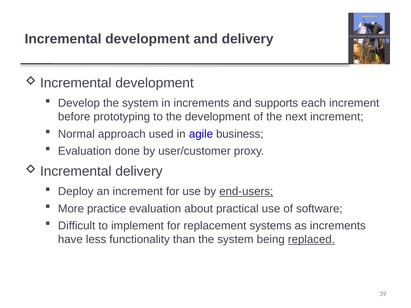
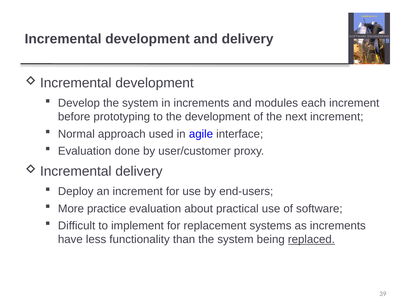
supports: supports -> modules
business: business -> interface
end-users underline: present -> none
